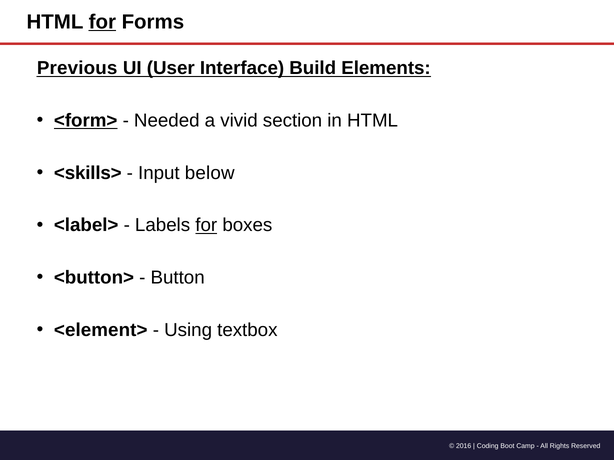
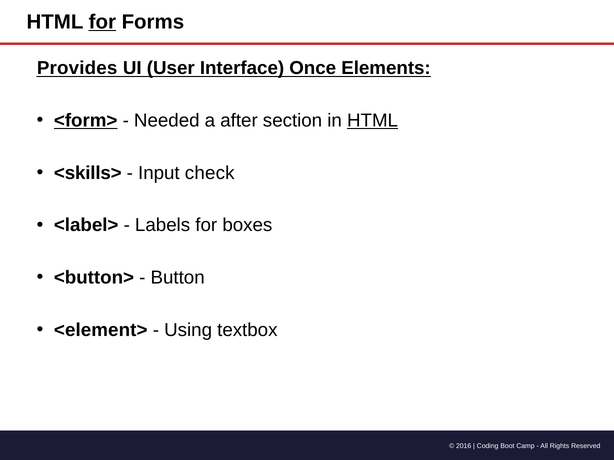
Previous: Previous -> Provides
Build: Build -> Once
vivid: vivid -> after
HTML at (373, 121) underline: none -> present
below: below -> check
for at (206, 226) underline: present -> none
